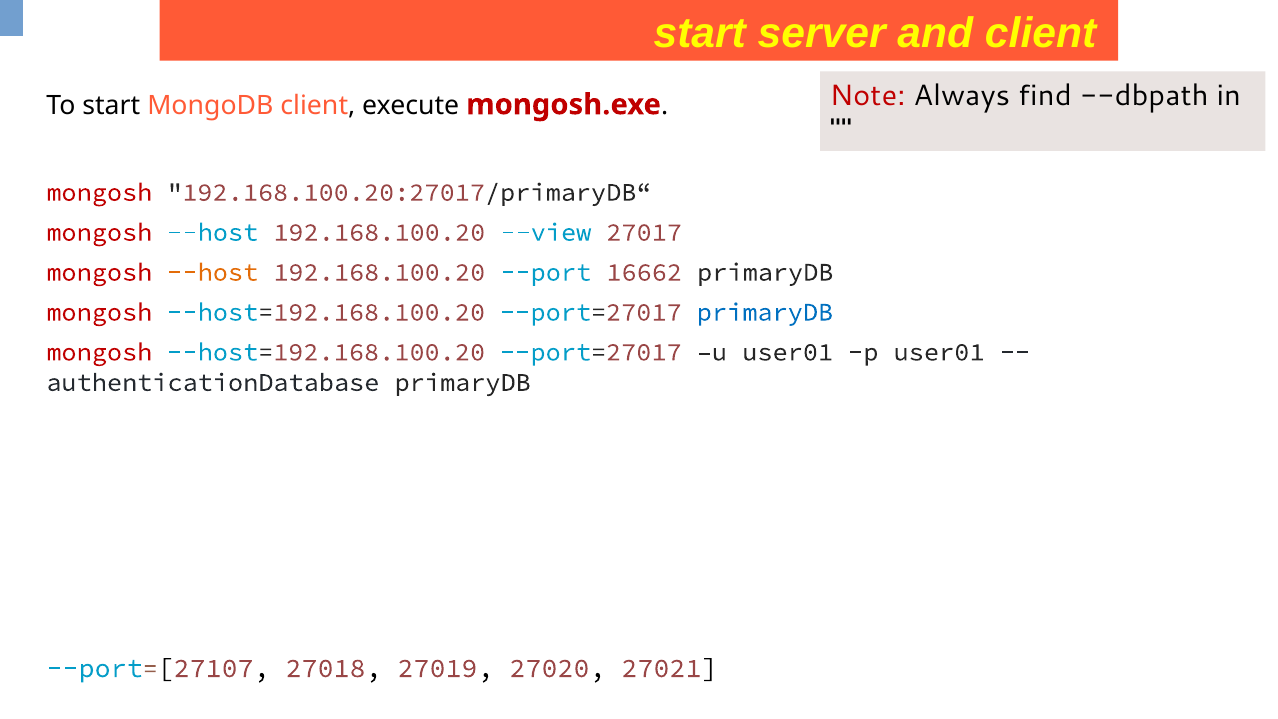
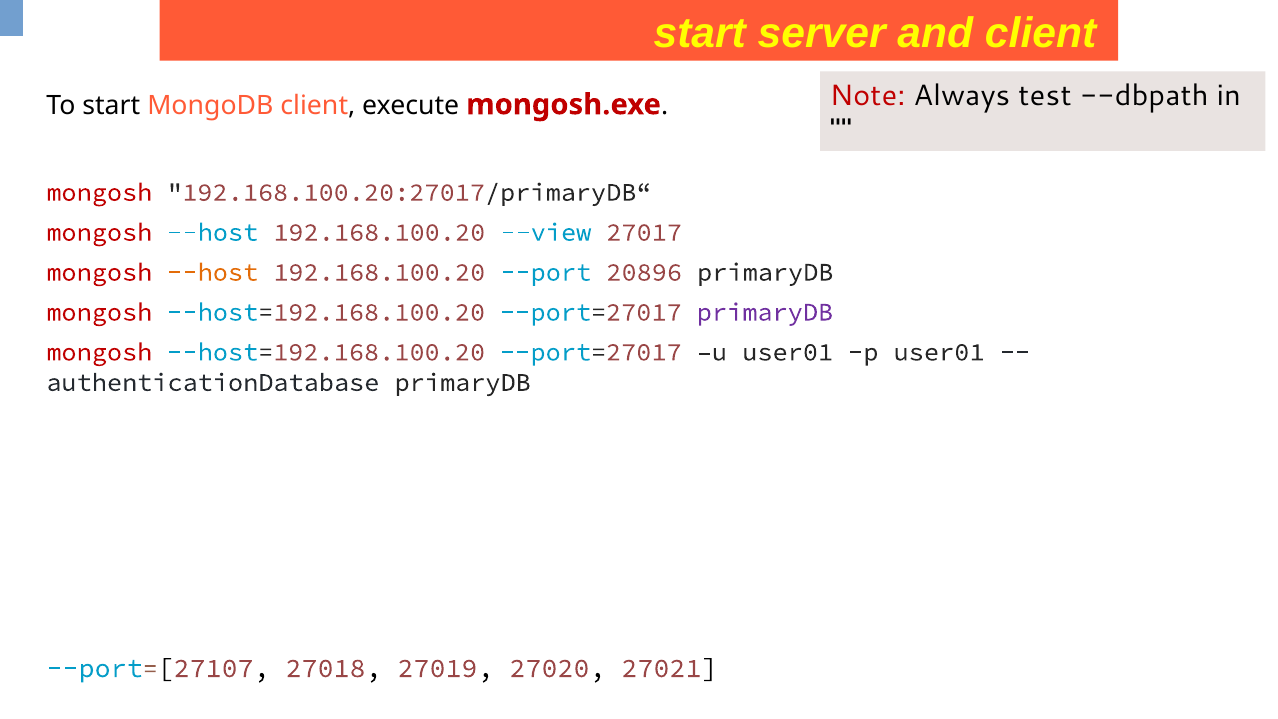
find: find -> test
16662: 16662 -> 20896
primaryDB at (765, 312) colour: blue -> purple
